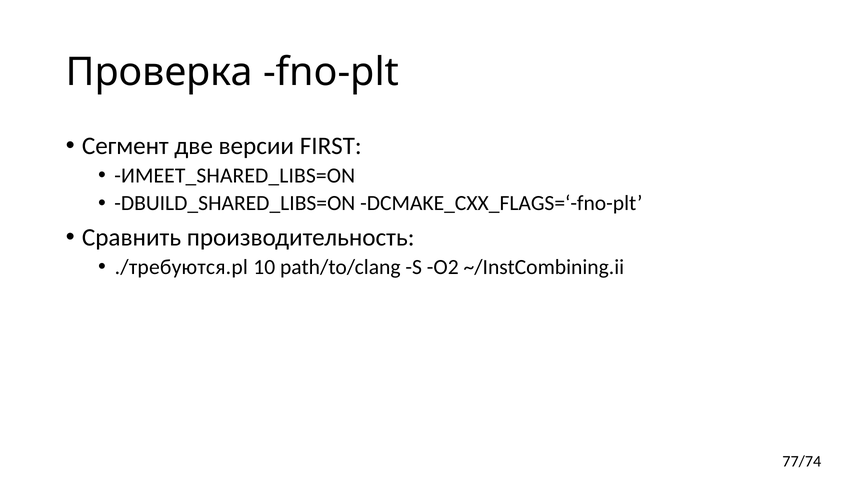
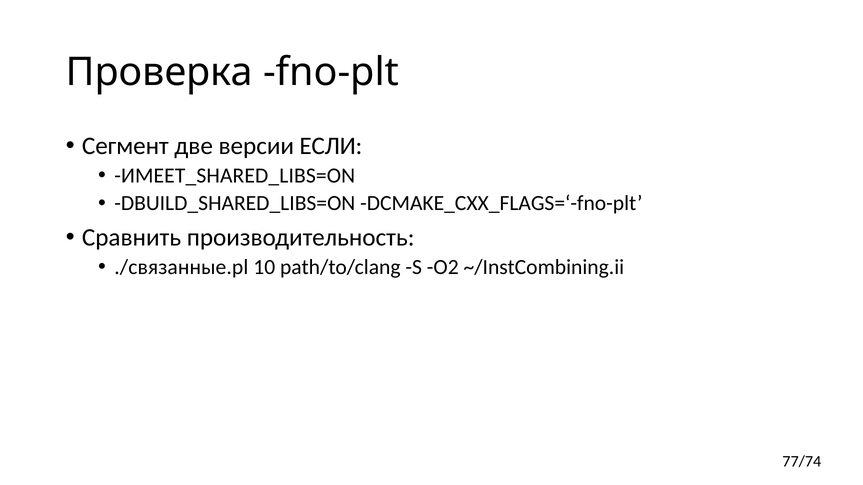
FIRST: FIRST -> ЕСЛИ
./требуются.pl: ./требуются.pl -> ./связанные.pl
